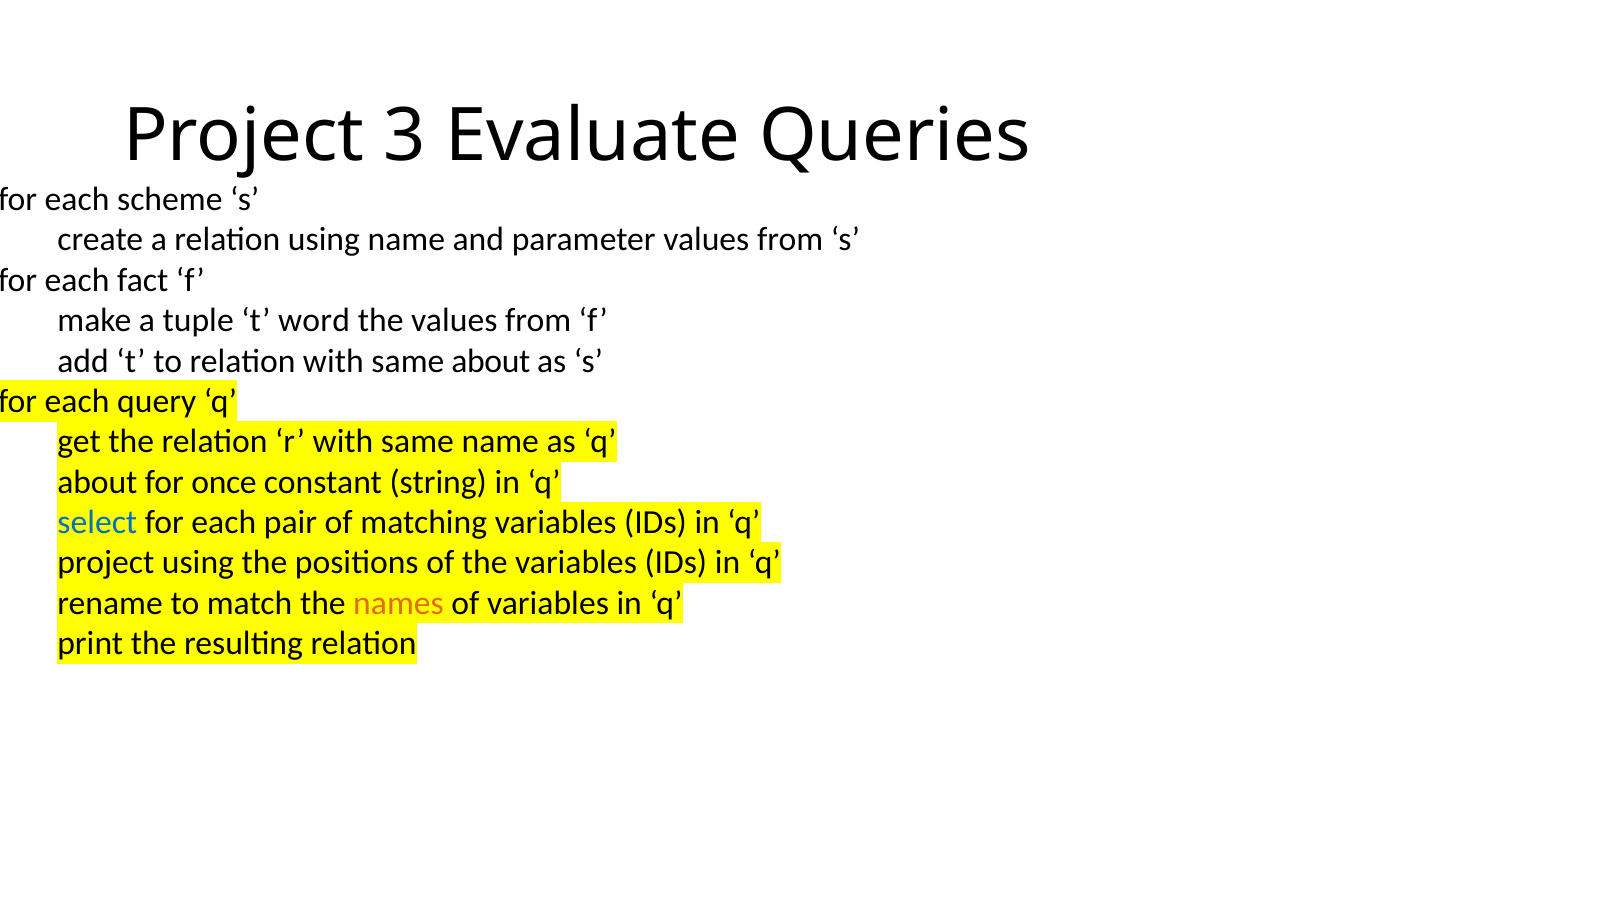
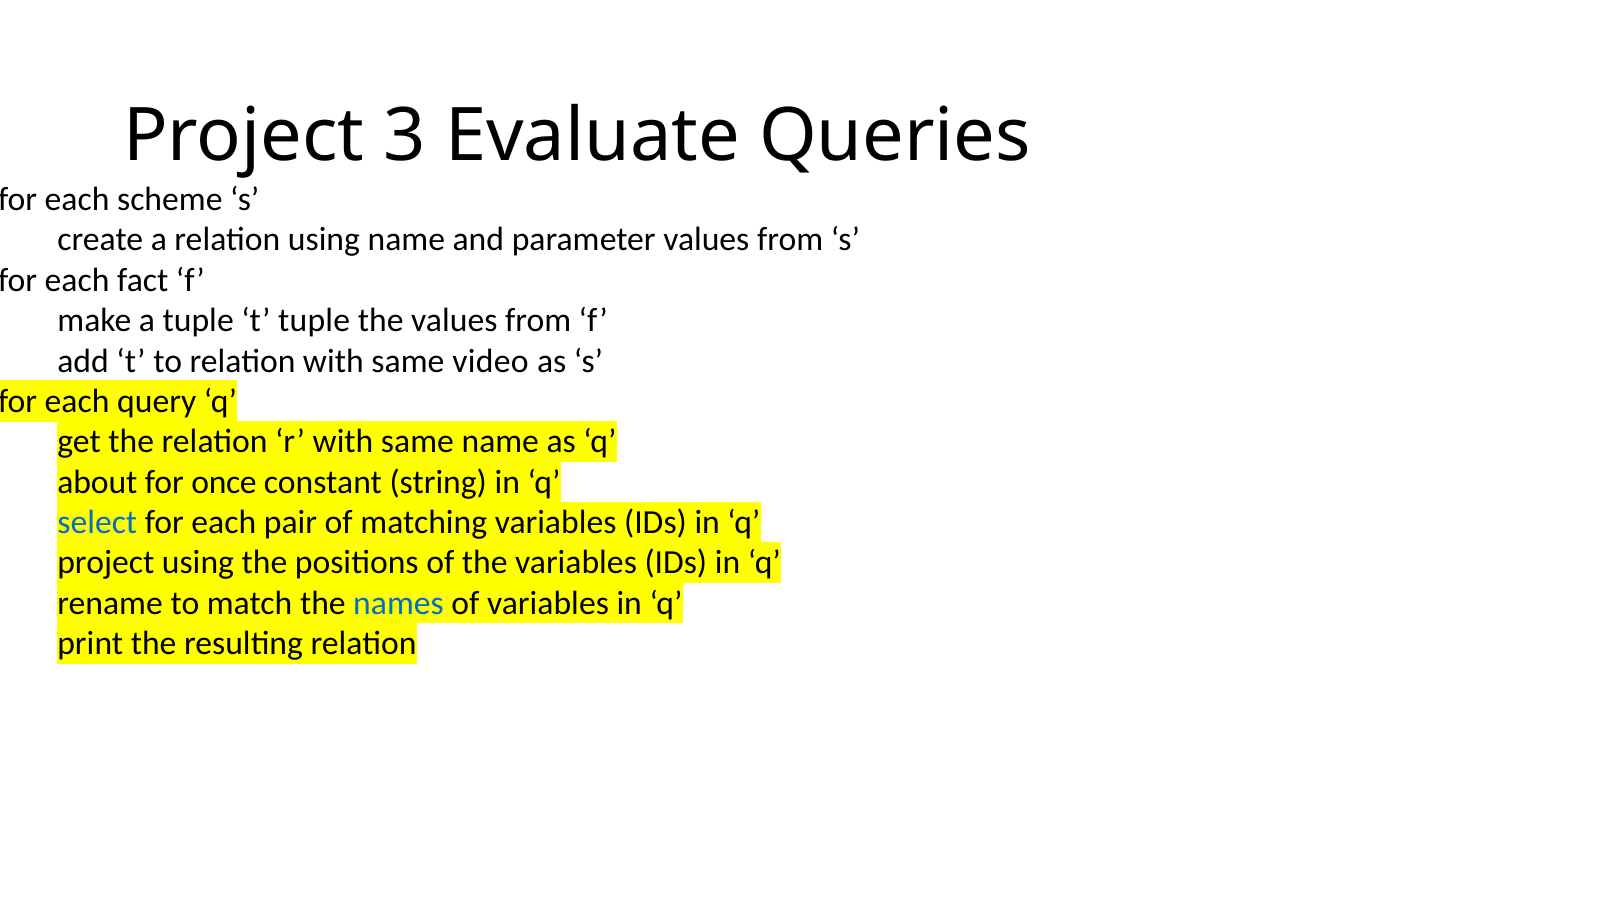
t word: word -> tuple
same about: about -> video
names colour: orange -> blue
